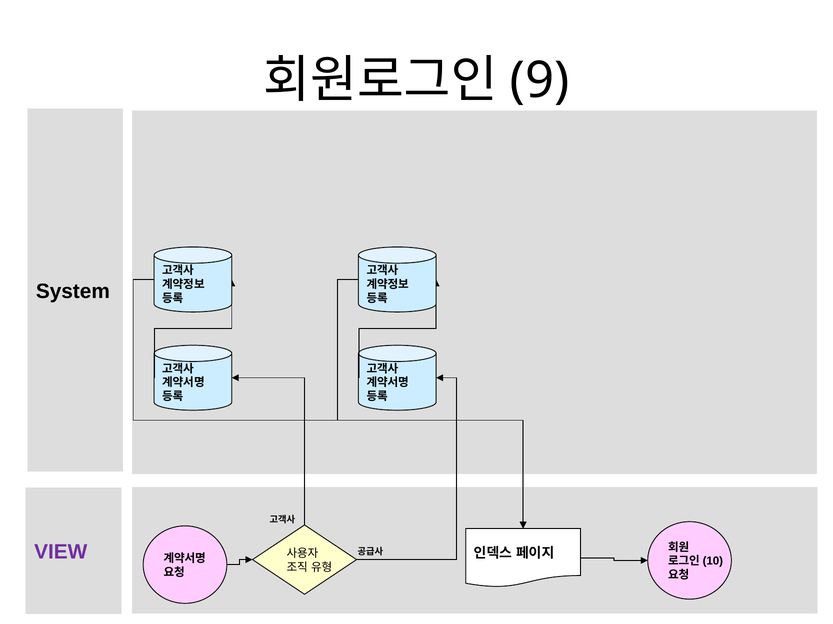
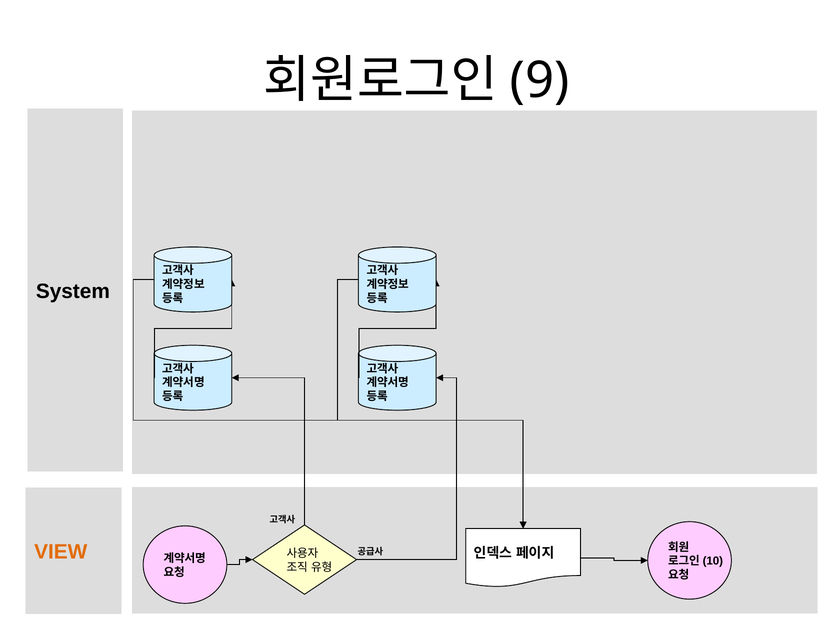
VIEW colour: purple -> orange
